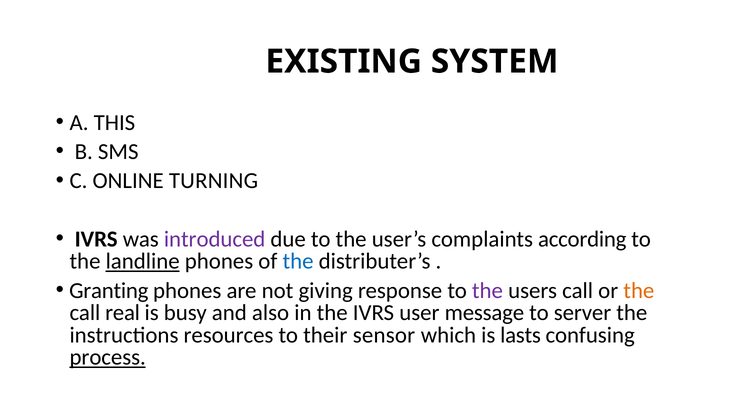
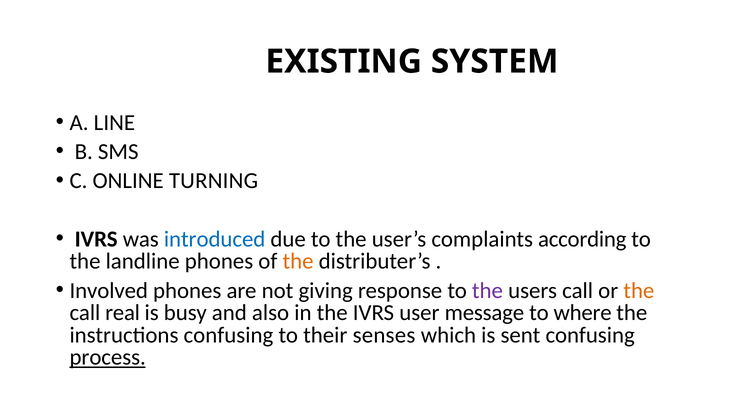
THIS: THIS -> LINE
introduced colour: purple -> blue
landline underline: present -> none
the at (298, 261) colour: blue -> orange
Granting: Granting -> Involved
server: server -> where
instructions resources: resources -> confusing
sensor: sensor -> senses
lasts: lasts -> sent
